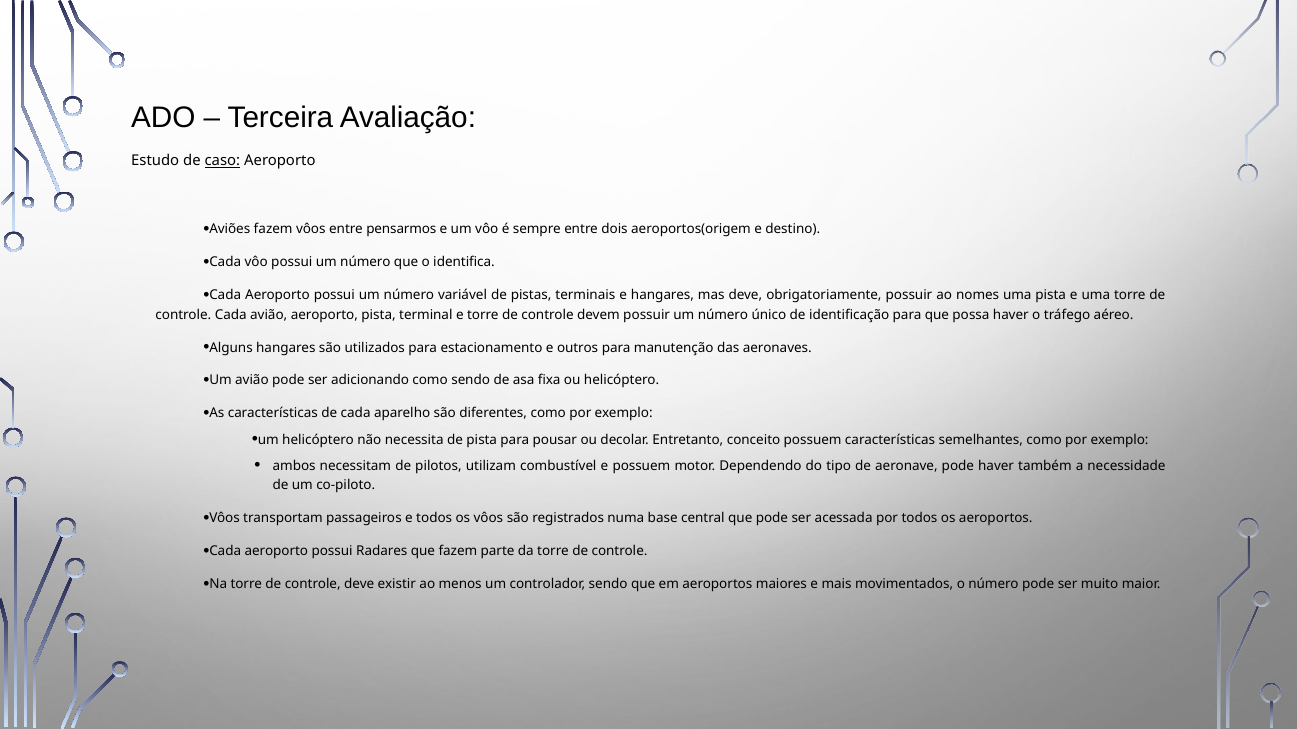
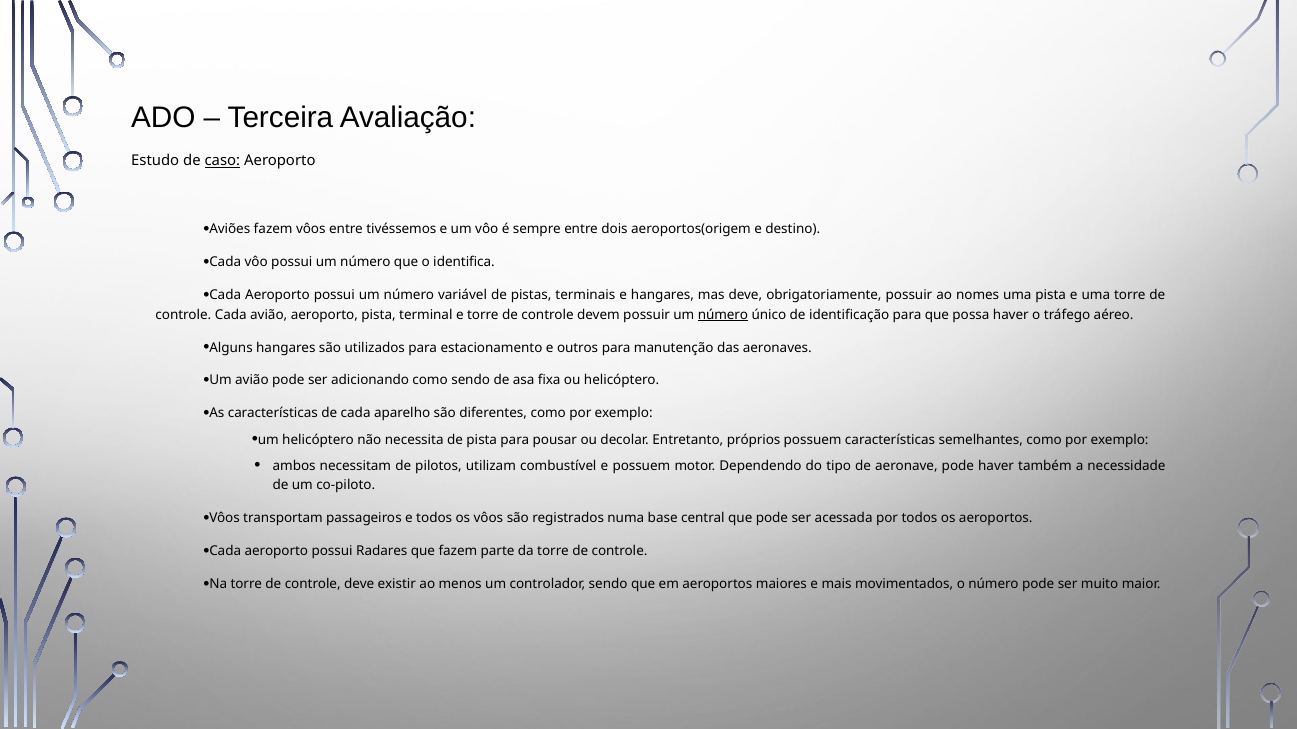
pensarmos: pensarmos -> tivéssemos
número at (723, 315) underline: none -> present
conceito: conceito -> próprios
